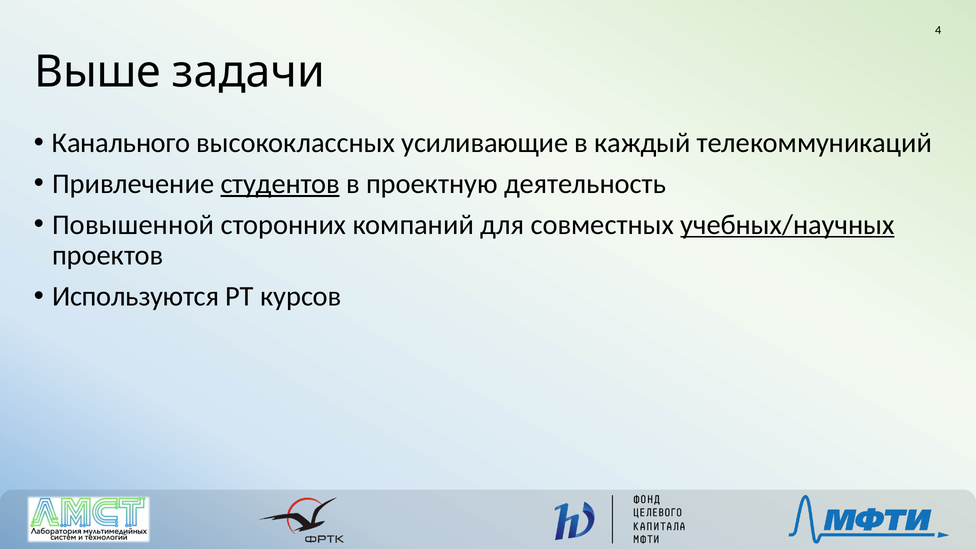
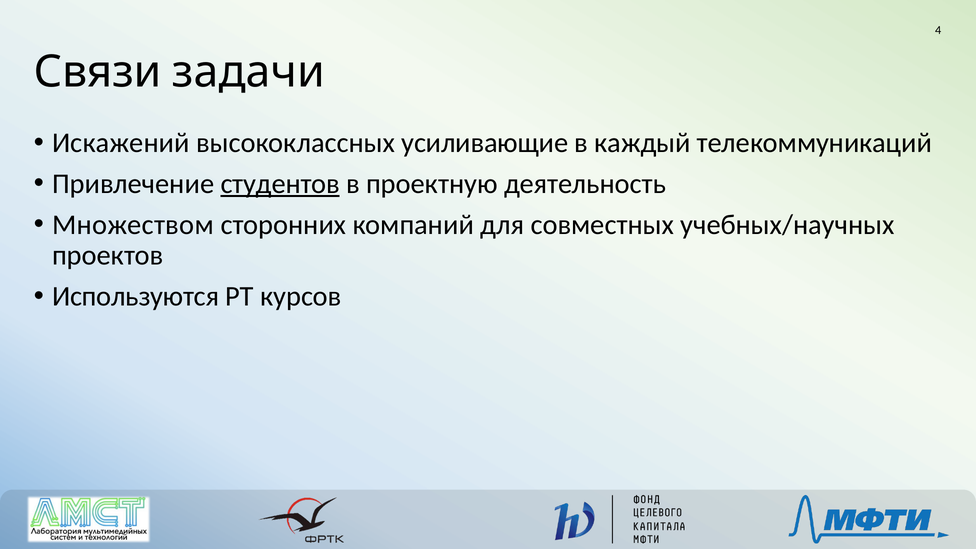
Выше: Выше -> Связи
Канального: Канального -> Искажений
Повышенной: Повышенной -> Множеством
учебных/научных underline: present -> none
